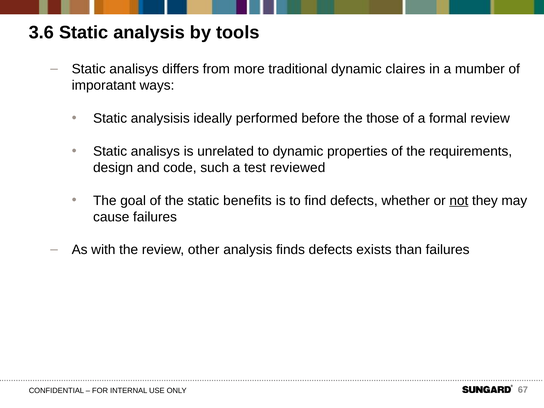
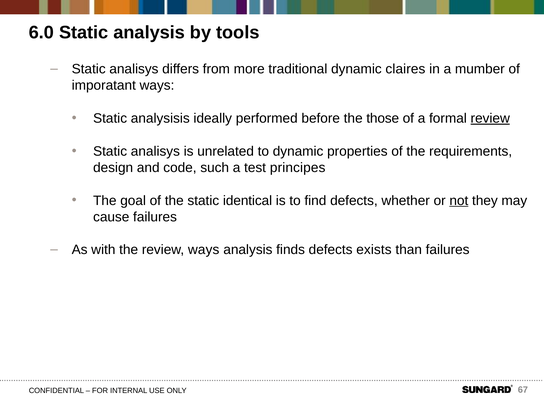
3.6: 3.6 -> 6.0
review at (490, 118) underline: none -> present
reviewed: reviewed -> principes
benefits: benefits -> identical
review other: other -> ways
